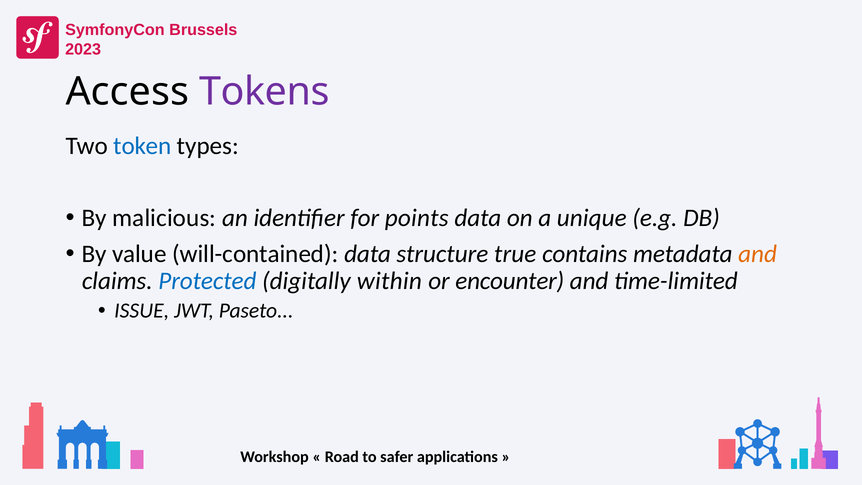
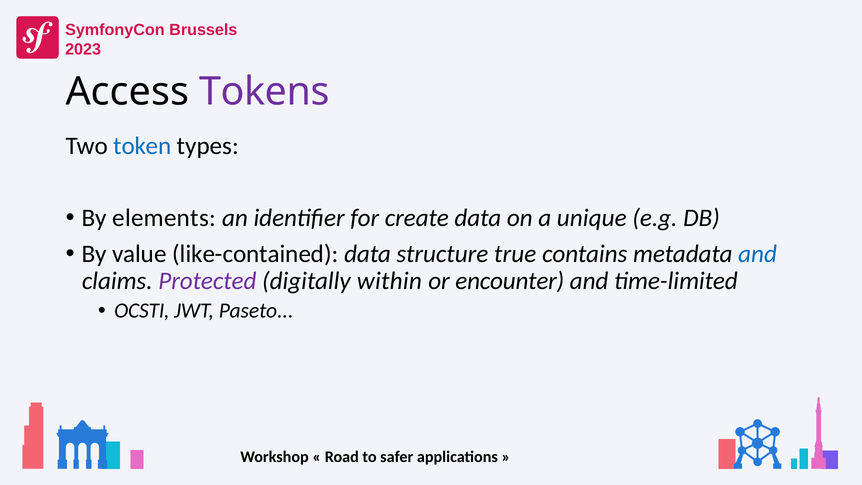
malicious: malicious -> elements
points: points -> create
will-contained: will-contained -> like-contained
and at (758, 254) colour: orange -> blue
Protected colour: blue -> purple
ISSUE: ISSUE -> OCSTI
